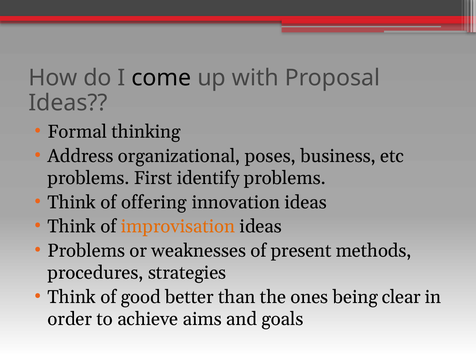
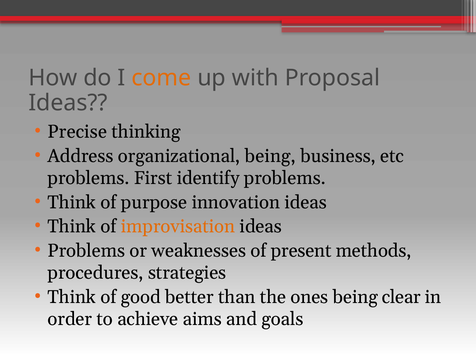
come colour: black -> orange
Formal: Formal -> Precise
organizational poses: poses -> being
offering: offering -> purpose
